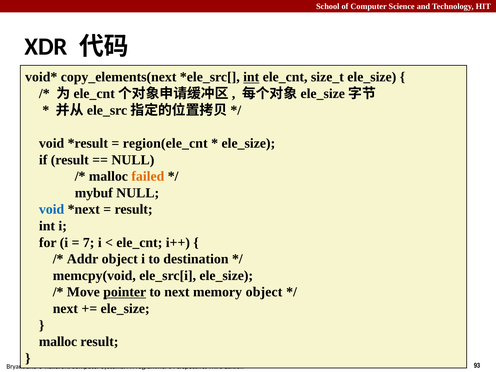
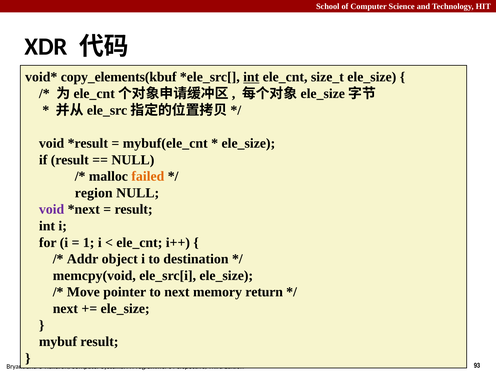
copy_elements(next: copy_elements(next -> copy_elements(kbuf
region(ele_cnt: region(ele_cnt -> mybuf(ele_cnt
mybuf: mybuf -> region
void at (52, 209) colour: blue -> purple
7: 7 -> 1
pointer underline: present -> none
memory object: object -> return
malloc at (58, 342): malloc -> mybuf
